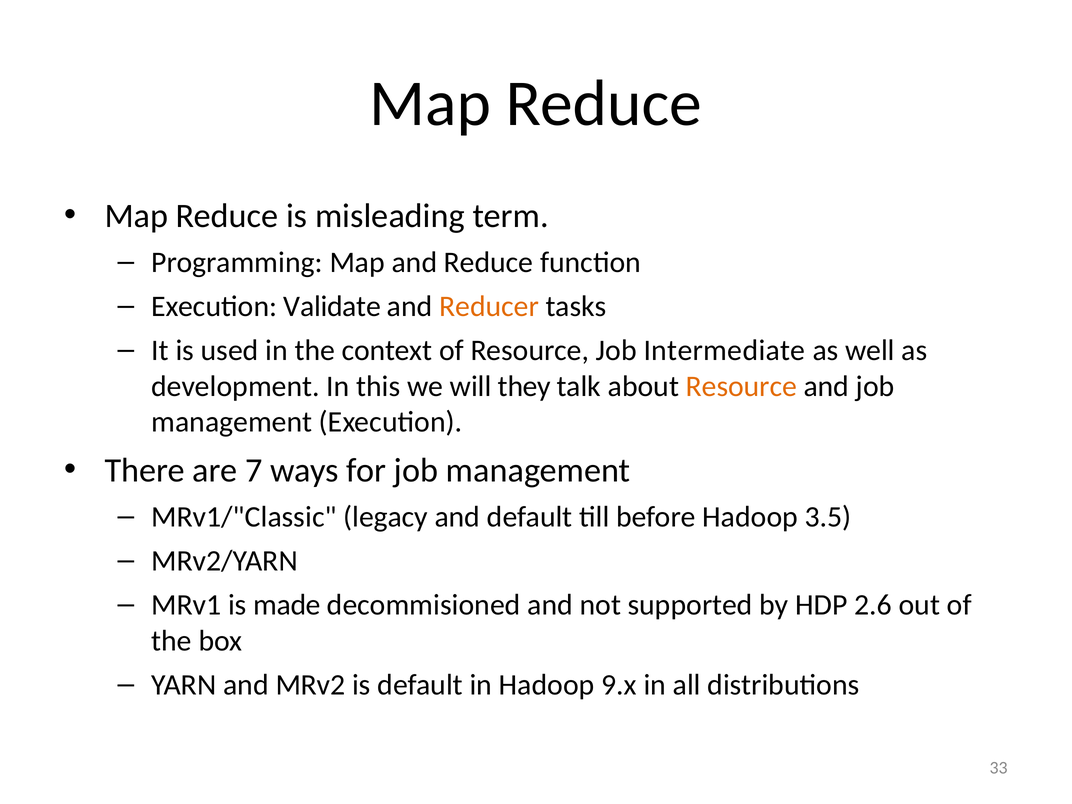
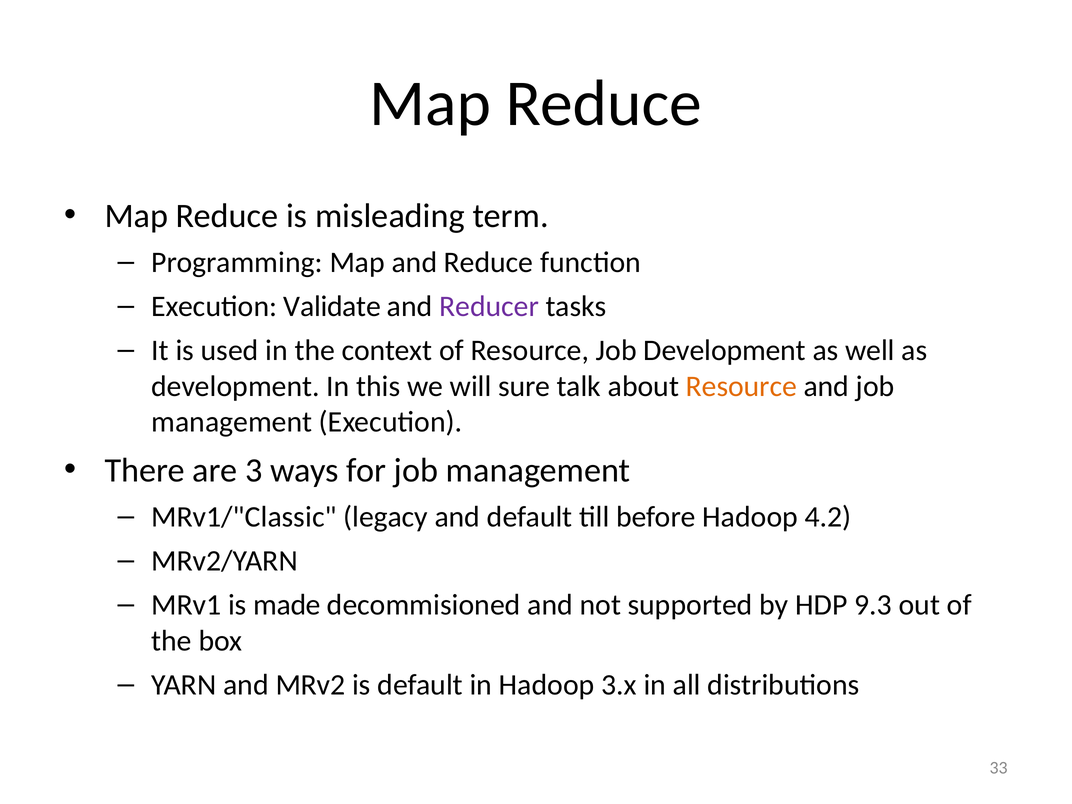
Reducer colour: orange -> purple
Job Intermediate: Intermediate -> Development
they: they -> sure
7: 7 -> 3
3.5: 3.5 -> 4.2
2.6: 2.6 -> 9.3
9.x: 9.x -> 3.x
